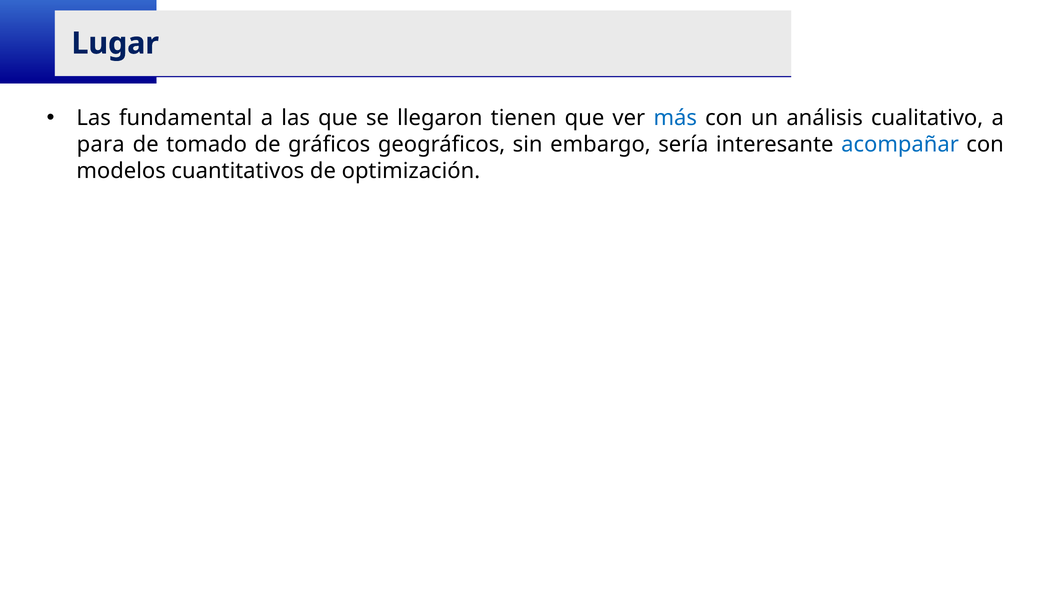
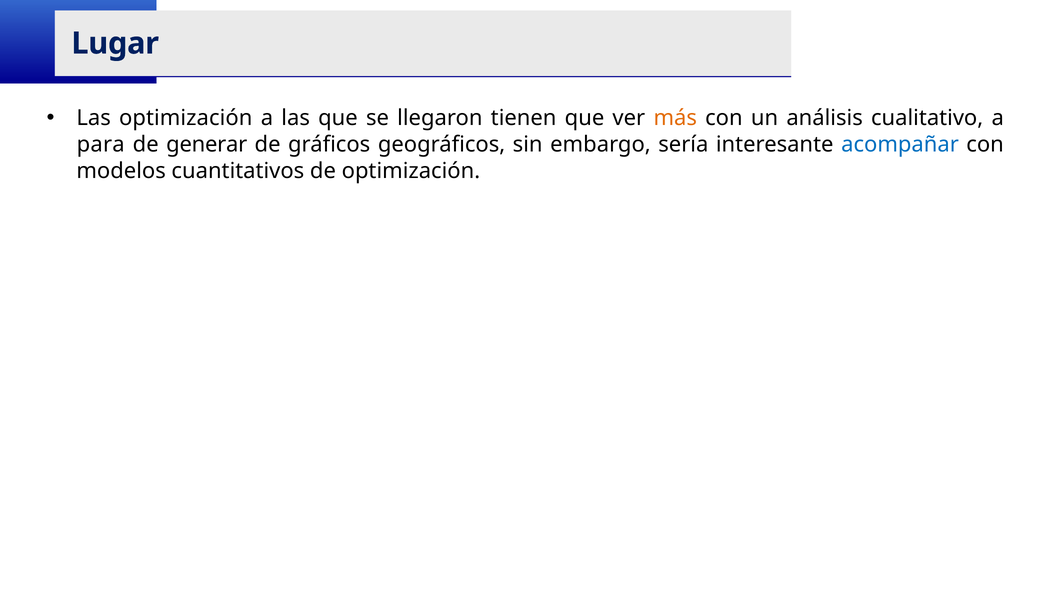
Las fundamental: fundamental -> optimización
más colour: blue -> orange
tomado: tomado -> generar
